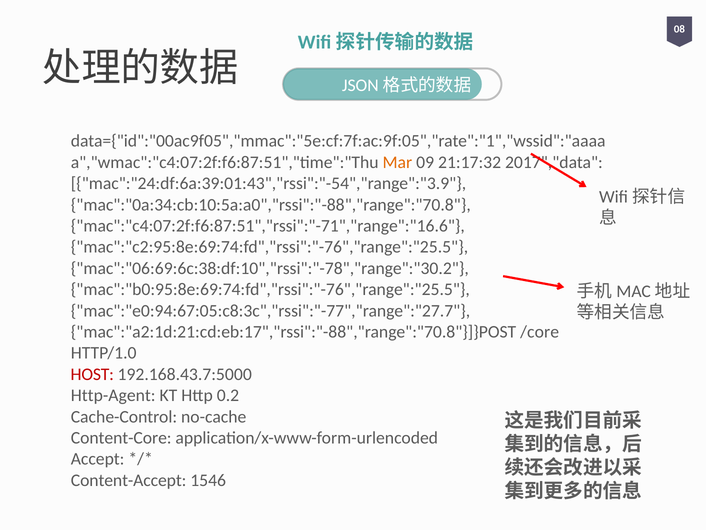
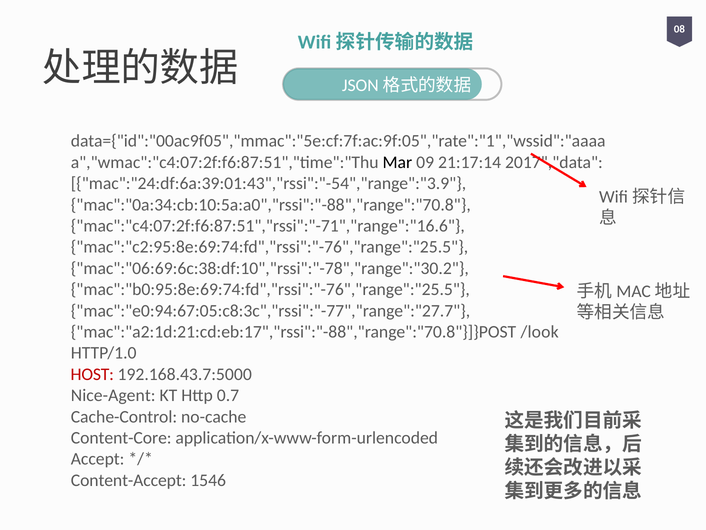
Mar colour: orange -> black
21:17:32: 21:17:32 -> 21:17:14
/core: /core -> /look
Http-Agent: Http-Agent -> Nice-Agent
0.2: 0.2 -> 0.7
